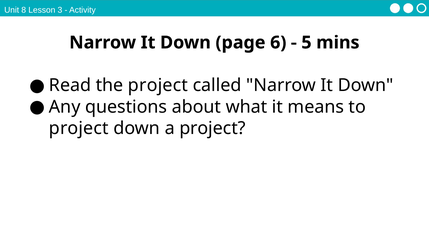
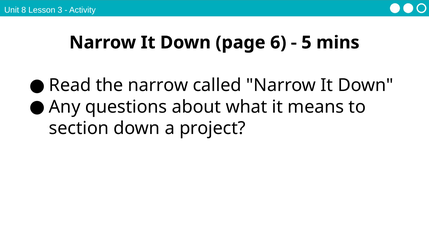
the project: project -> narrow
project at (79, 128): project -> section
